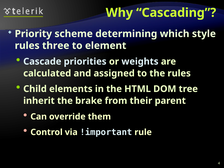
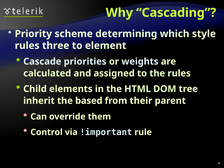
brake: brake -> based
